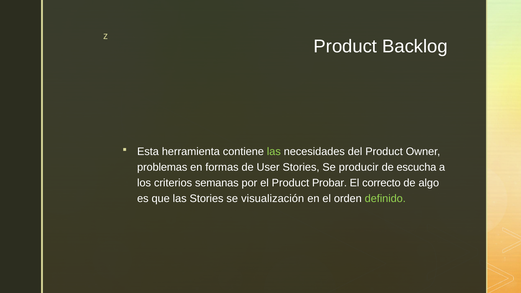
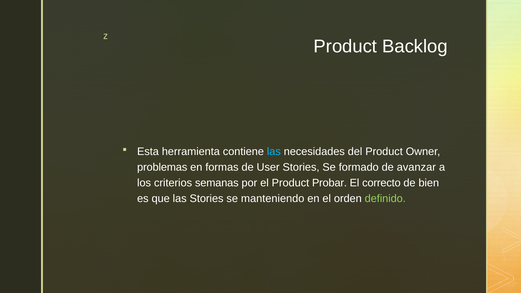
las at (274, 152) colour: light green -> light blue
producir: producir -> formado
escucha: escucha -> avanzar
algo: algo -> bien
visualización: visualización -> manteniendo
